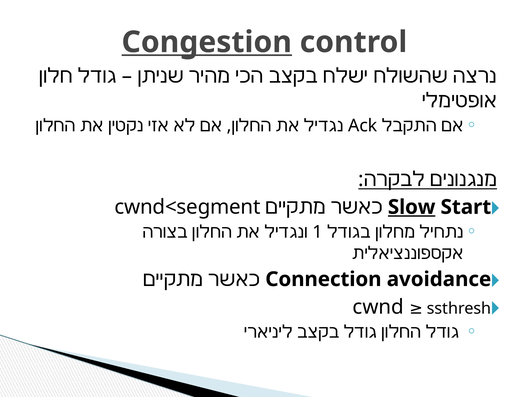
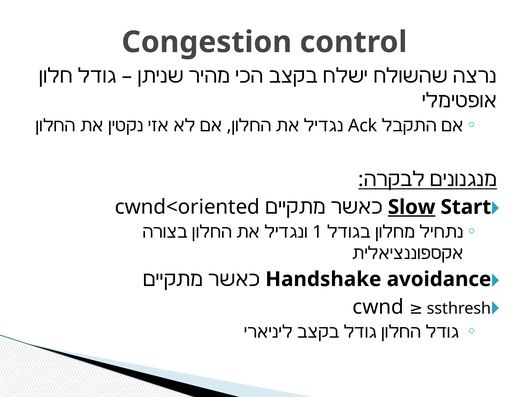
Congestion underline: present -> none
cwnd<segment: cwnd<segment -> cwnd<oriented
Connection: Connection -> Handshake
